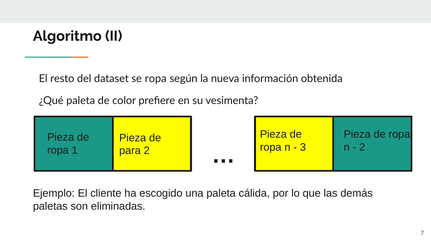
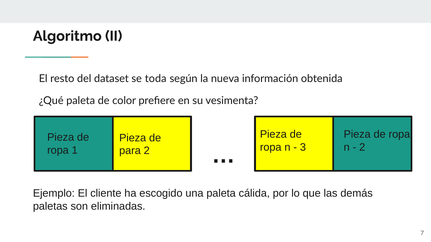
se ropa: ropa -> toda
